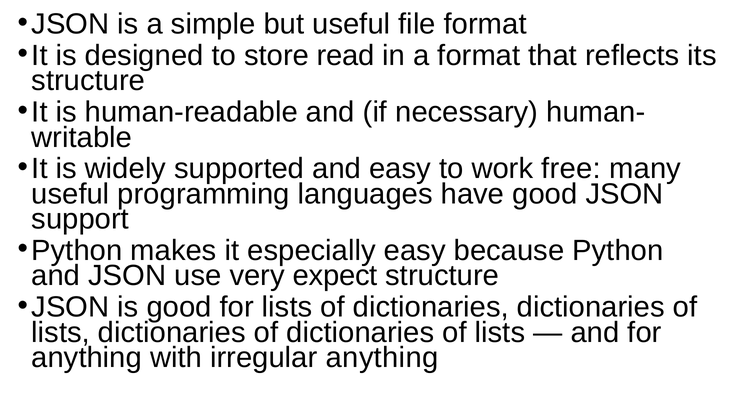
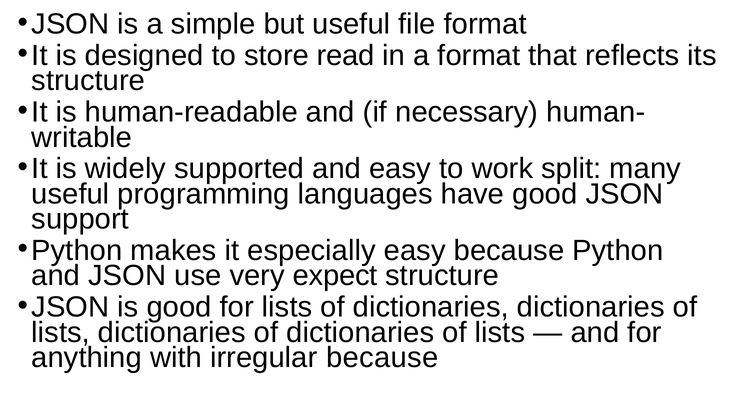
free: free -> split
irregular anything: anything -> because
